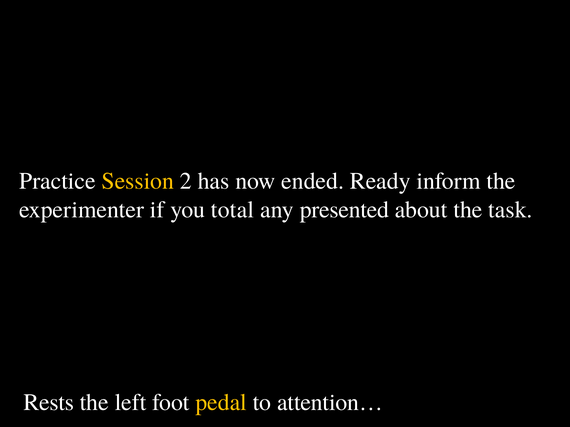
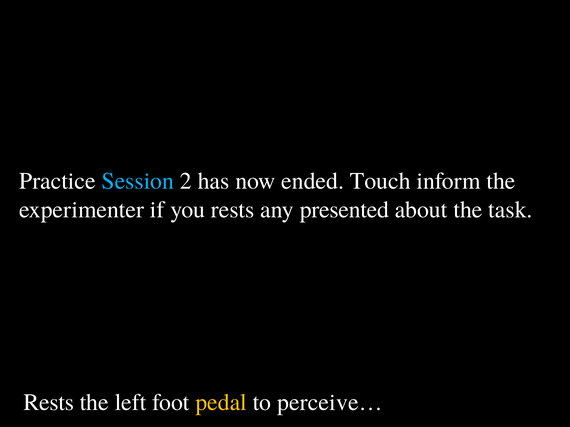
Session colour: yellow -> light blue
Ready: Ready -> Touch
you total: total -> rests
attention…: attention… -> perceive…
